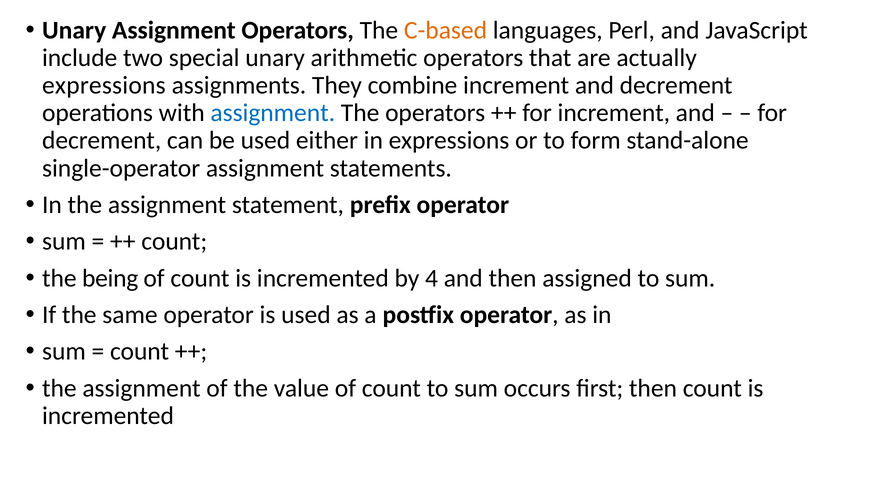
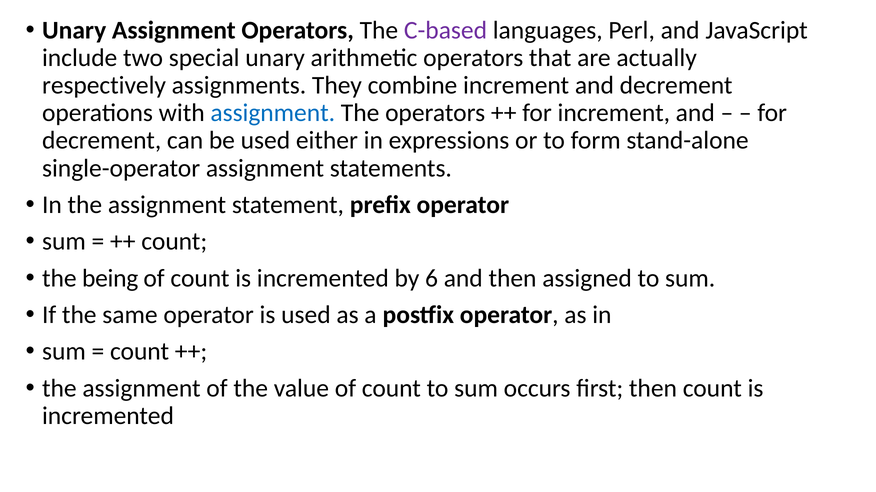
C-based colour: orange -> purple
expressions at (104, 86): expressions -> respectively
4: 4 -> 6
